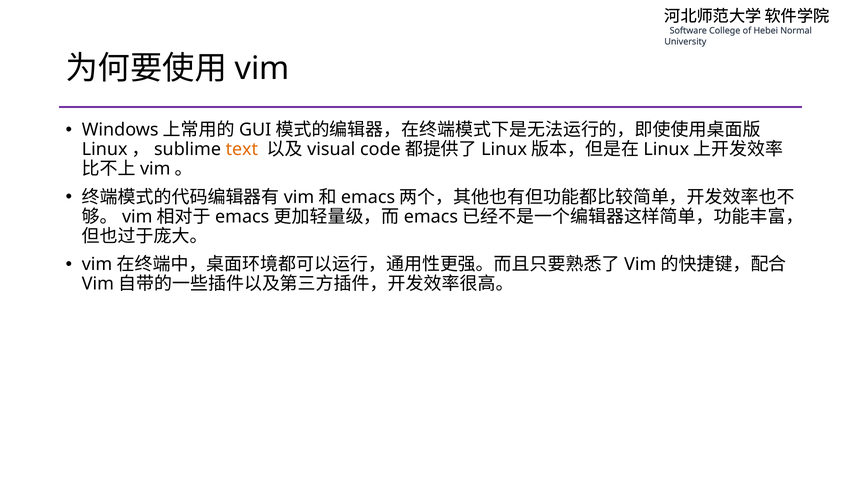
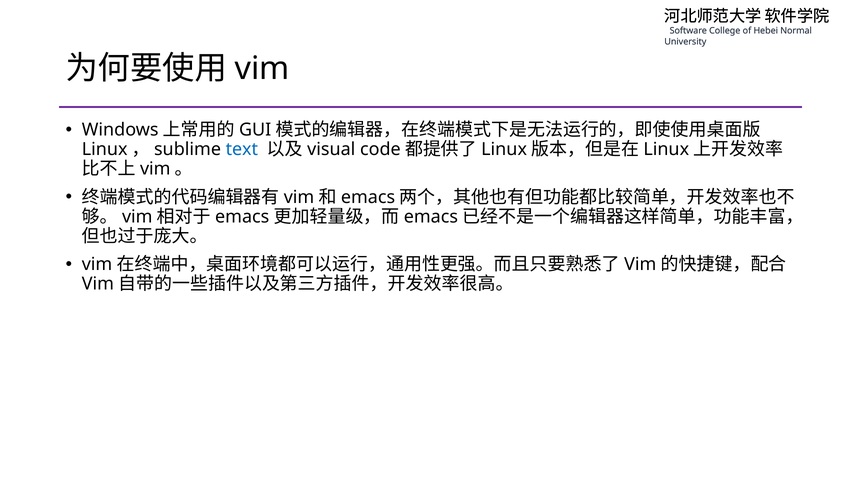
text colour: orange -> blue
